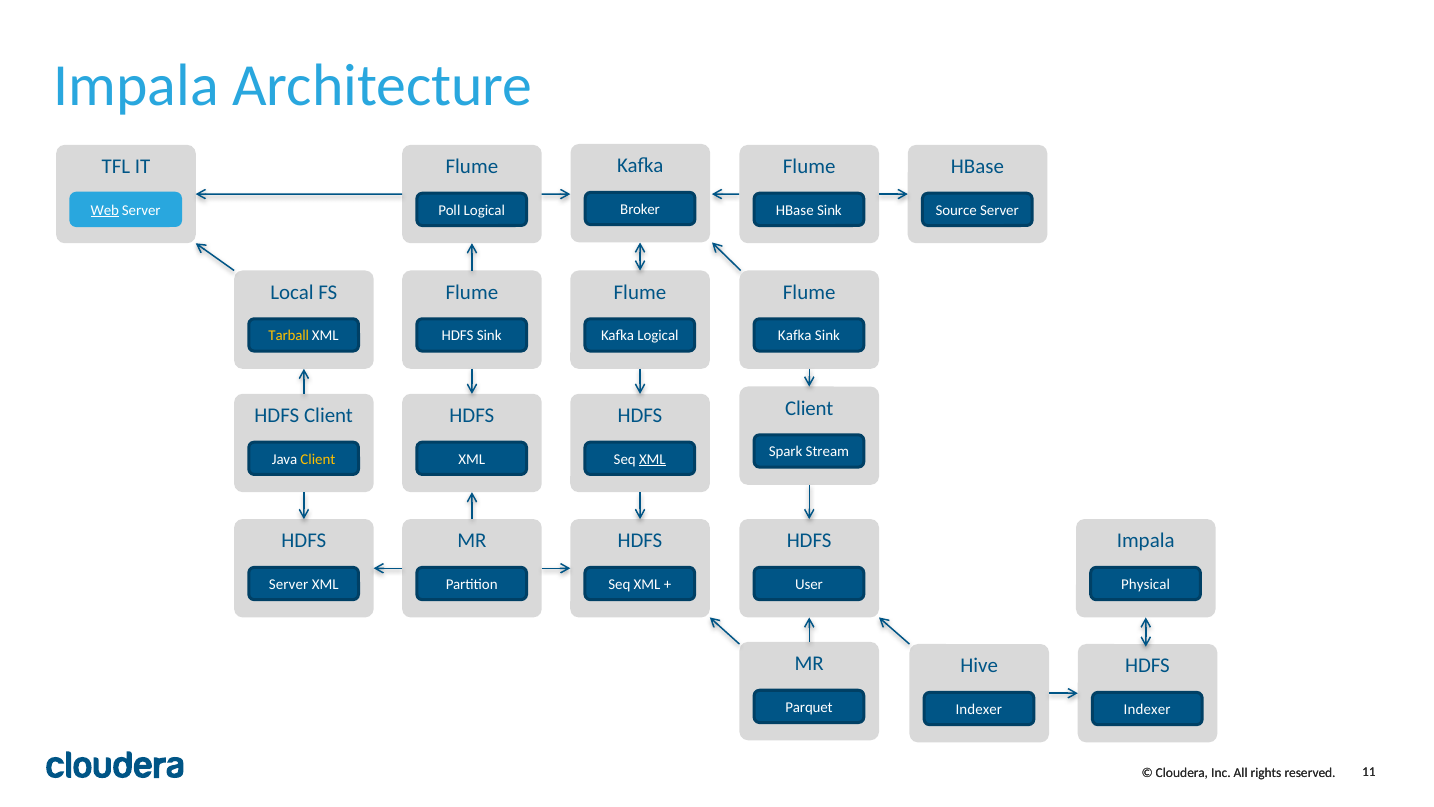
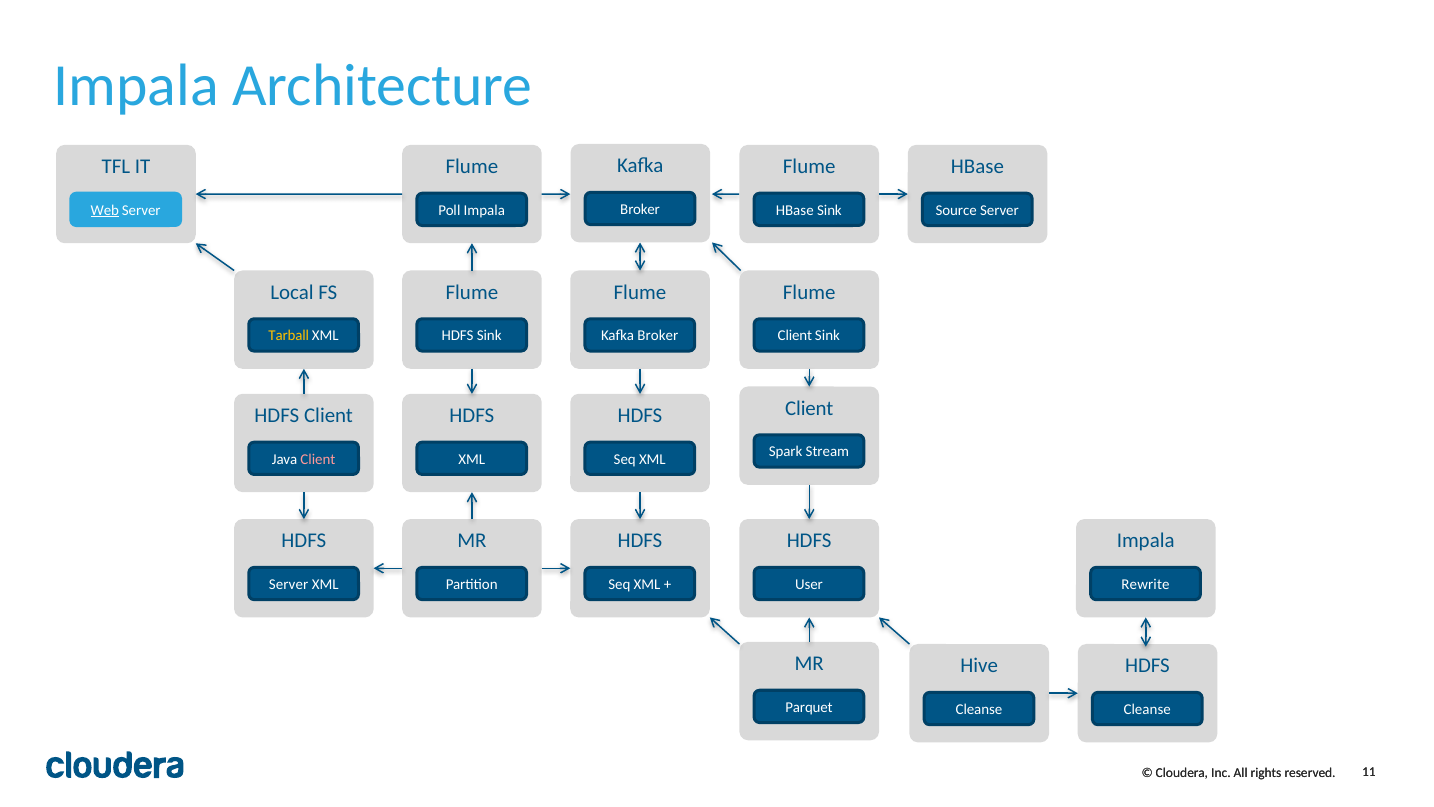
Poll Logical: Logical -> Impala
Logical at (658, 336): Logical -> Broker
Kafka at (795, 336): Kafka -> Client
Client at (318, 459) colour: yellow -> pink
XML at (652, 459) underline: present -> none
Physical: Physical -> Rewrite
Indexer at (979, 709): Indexer -> Cleanse
Indexer at (1147, 709): Indexer -> Cleanse
